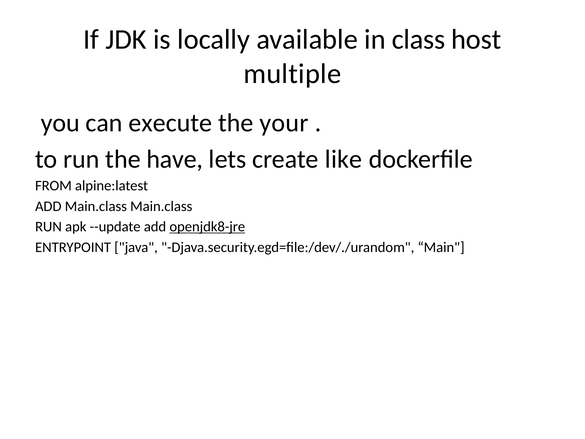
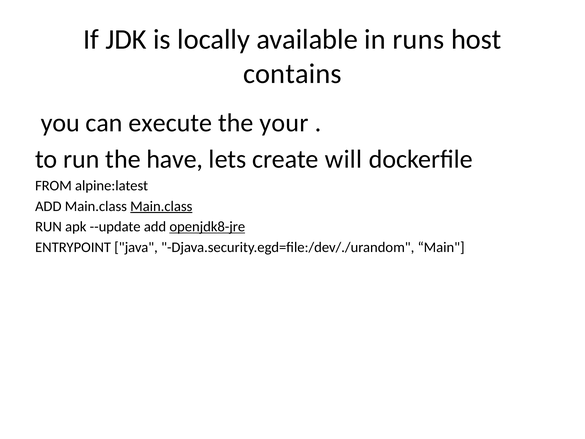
class: class -> runs
multiple: multiple -> contains
like: like -> will
Main.class at (161, 206) underline: none -> present
